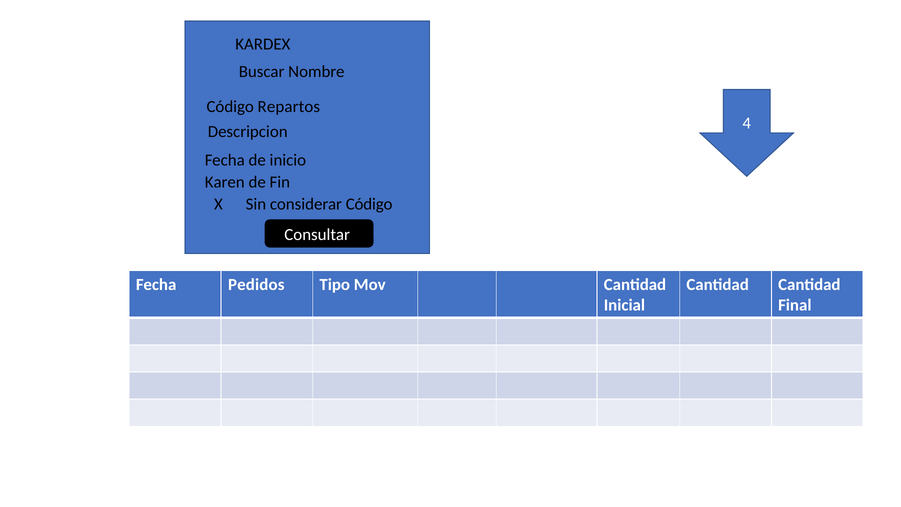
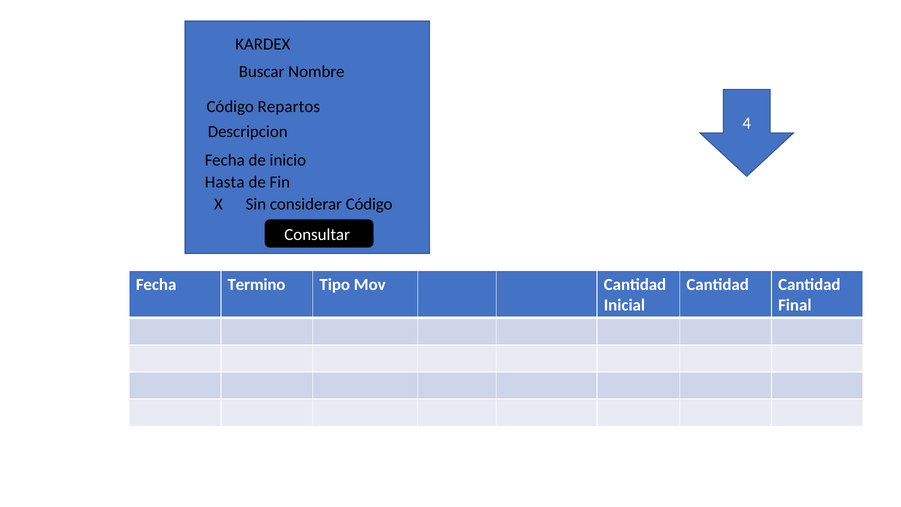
Karen: Karen -> Hasta
Pedidos: Pedidos -> Termino
